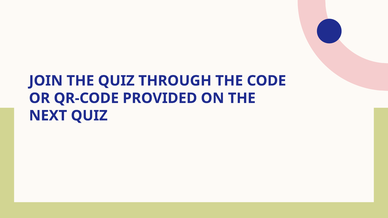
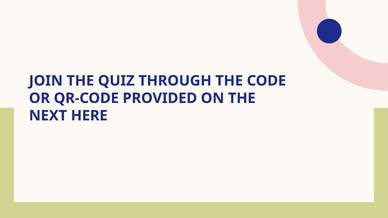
NEXT QUIZ: QUIZ -> HERE
